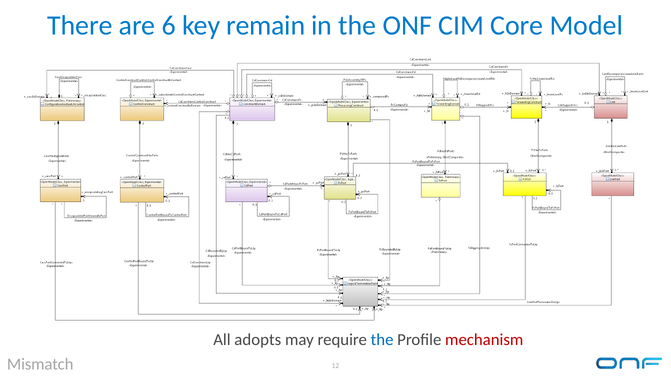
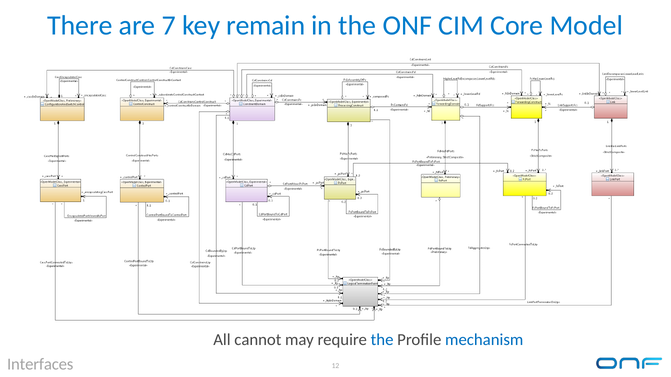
6: 6 -> 7
adopts: adopts -> cannot
mechanism colour: red -> blue
Mismatch: Mismatch -> Interfaces
